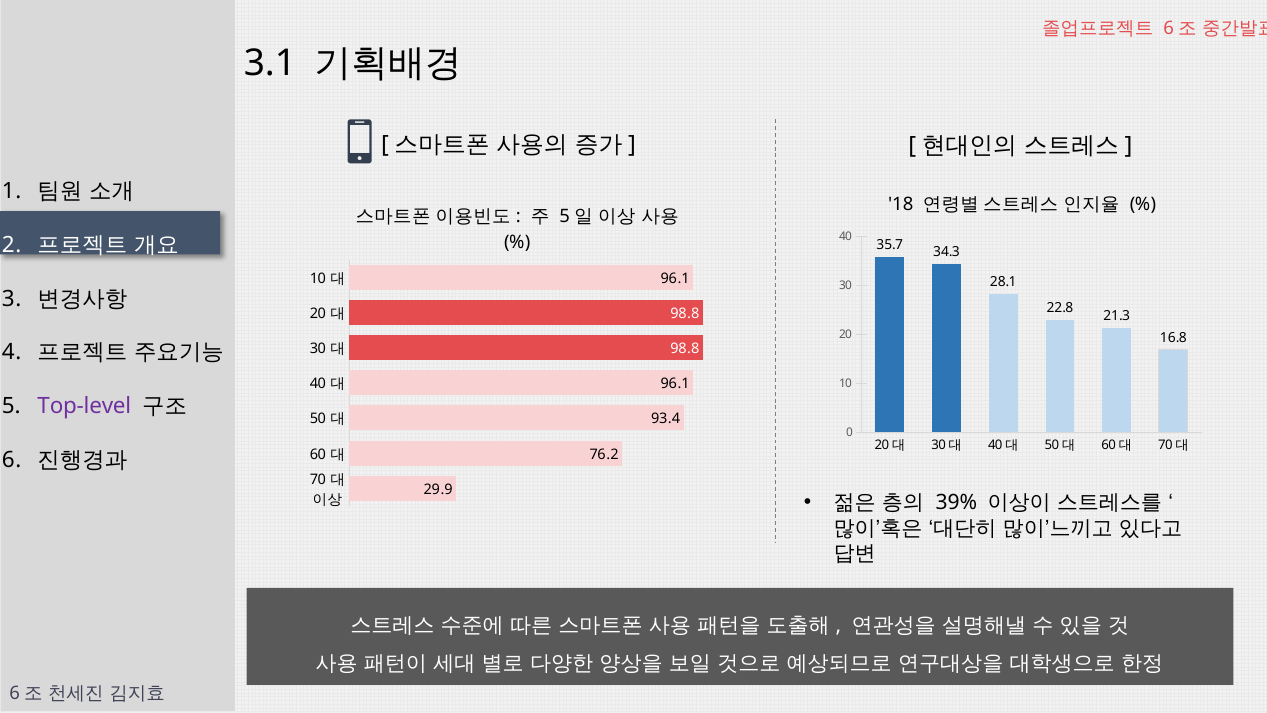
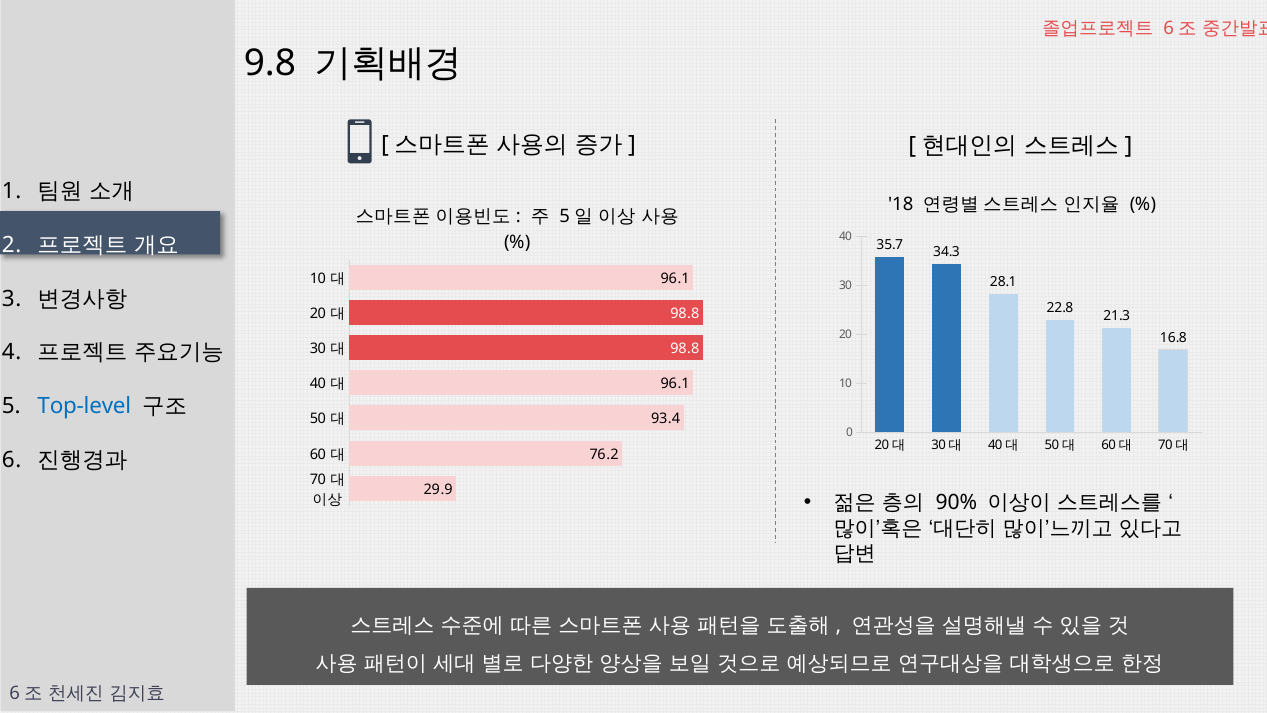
3.1: 3.1 -> 9.8
Top-level colour: purple -> blue
39%: 39% -> 90%
